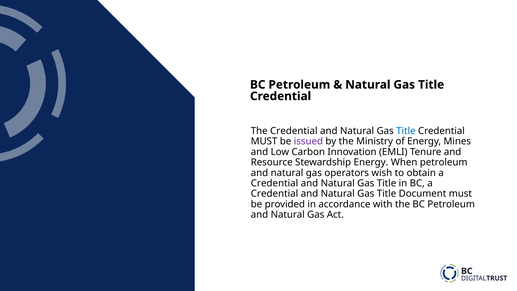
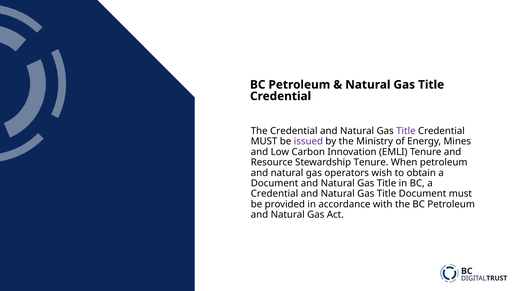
Title at (406, 131) colour: blue -> purple
Stewardship Energy: Energy -> Tenure
Credential at (275, 183): Credential -> Document
